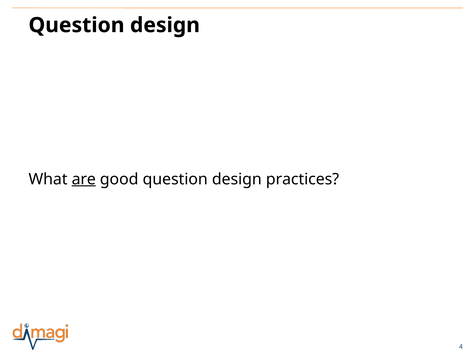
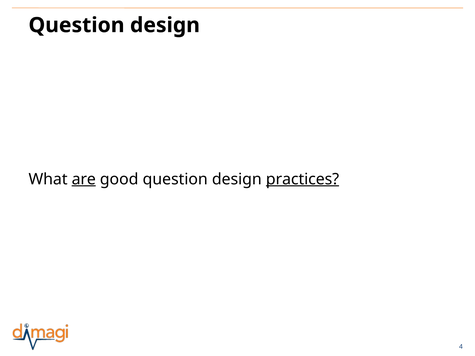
practices underline: none -> present
